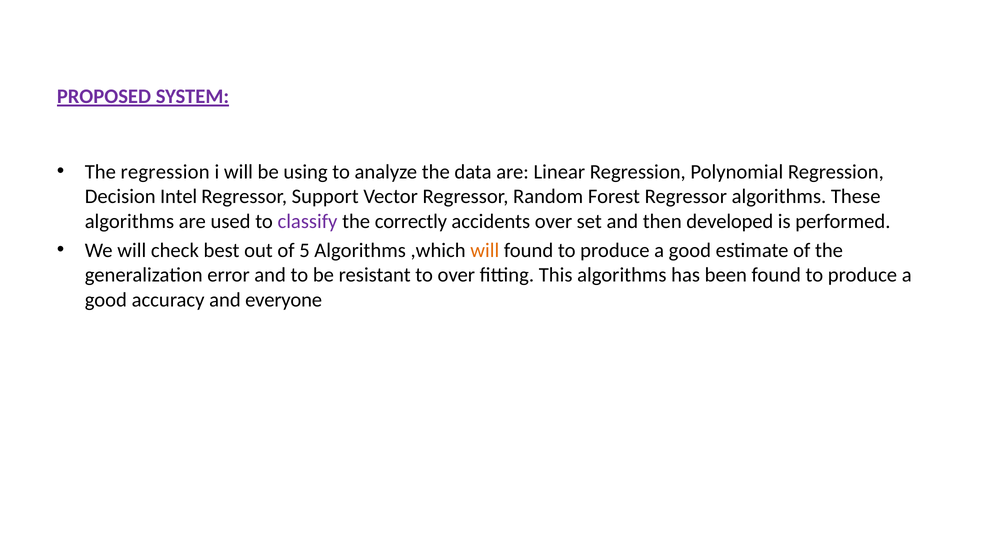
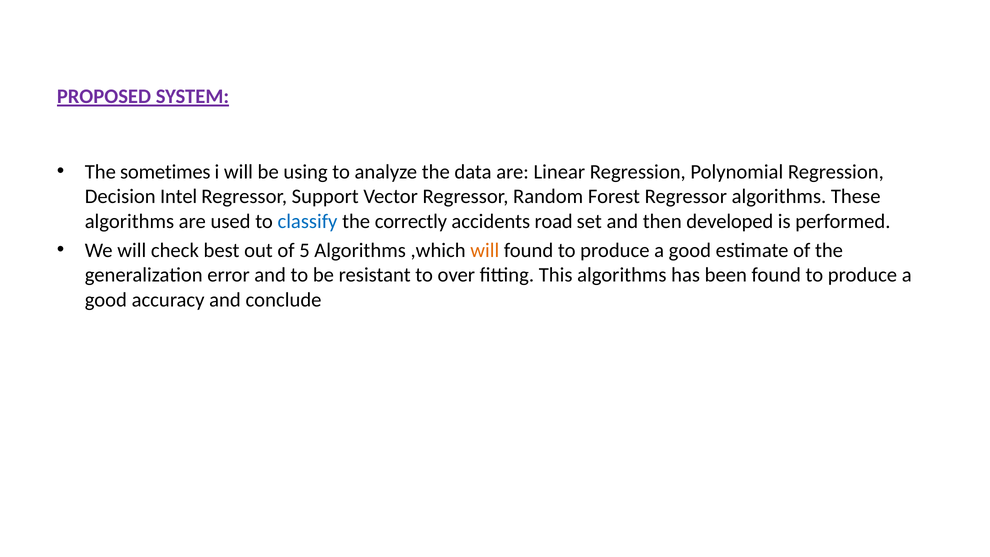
The regression: regression -> sometimes
classify colour: purple -> blue
accidents over: over -> road
everyone: everyone -> conclude
